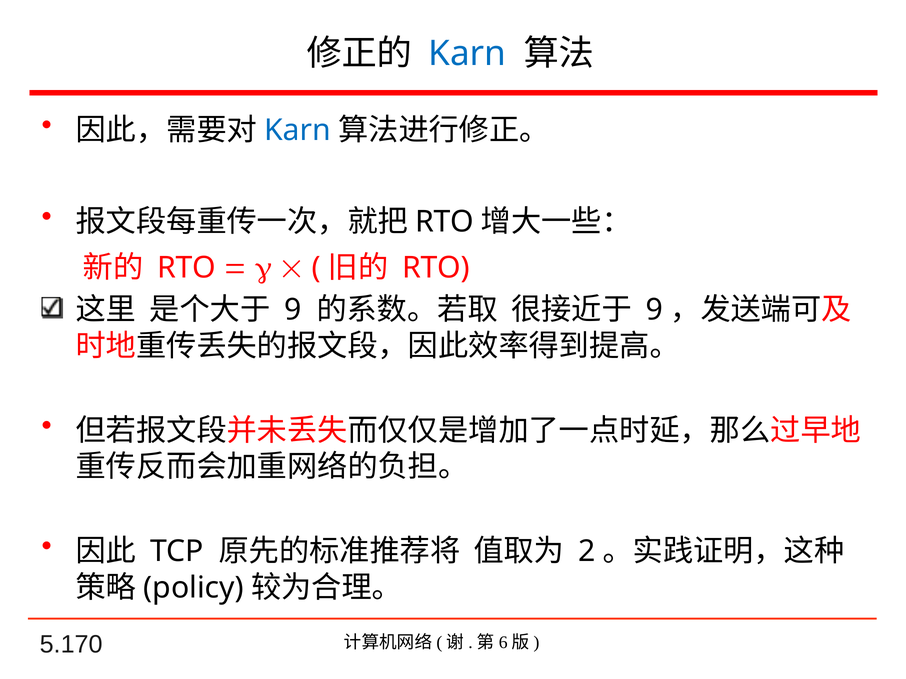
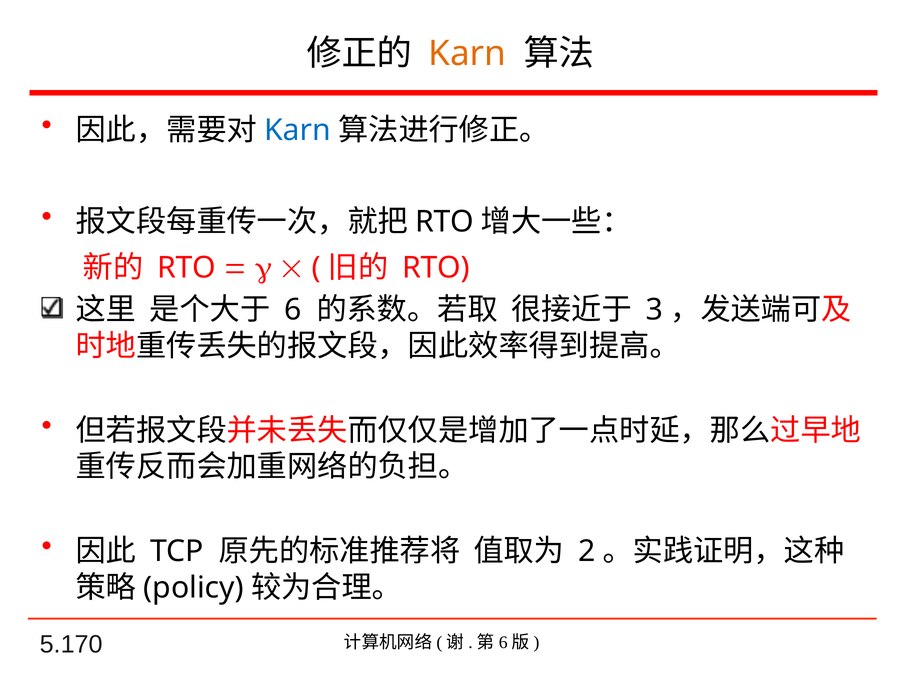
Karn at (467, 54) colour: blue -> orange
9 at (293, 310): 9 -> 6
9 at (655, 310): 9 -> 3
